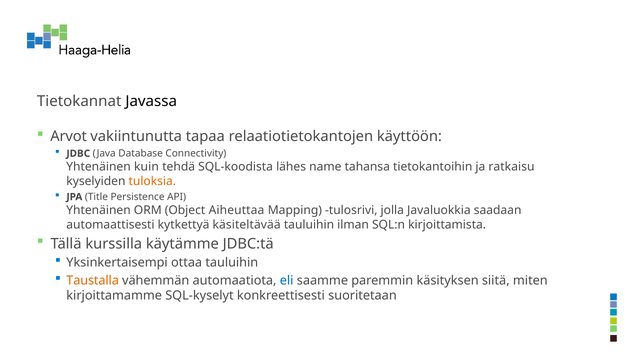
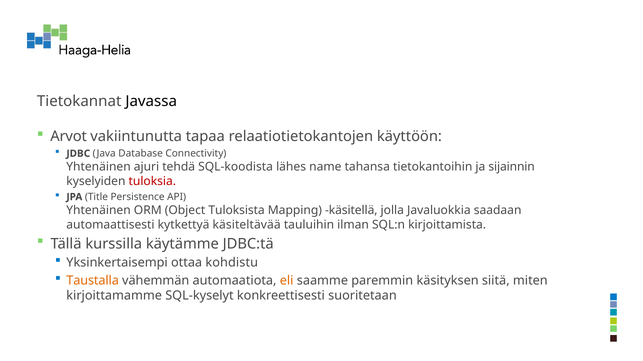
kuin: kuin -> ajuri
ratkaisu: ratkaisu -> sijainnin
tuloksia colour: orange -> red
Aiheuttaa: Aiheuttaa -> Tuloksista
tulosrivi: tulosrivi -> käsitellä
ottaa tauluihin: tauluihin -> kohdistu
eli colour: blue -> orange
